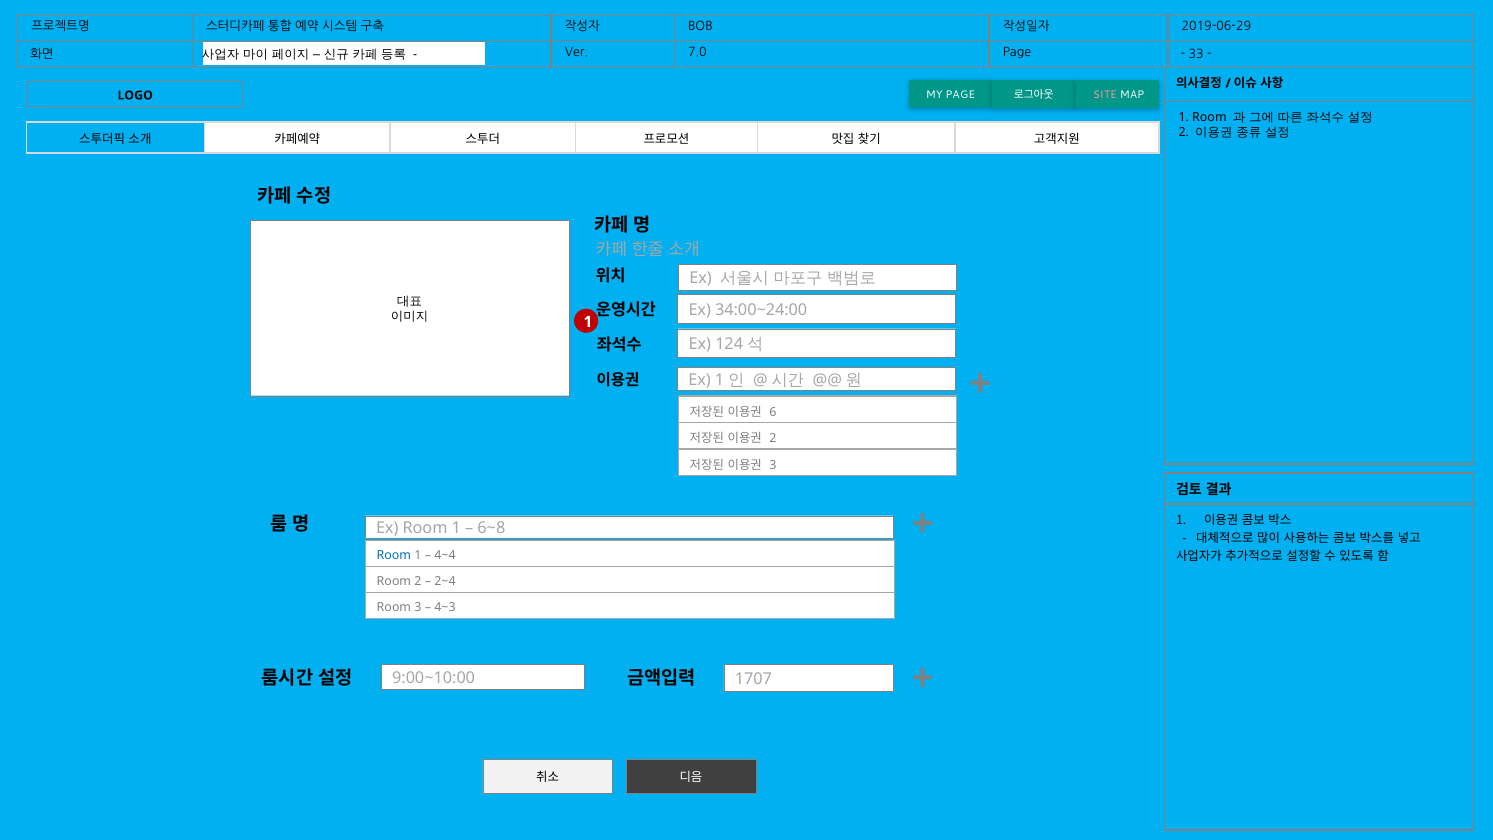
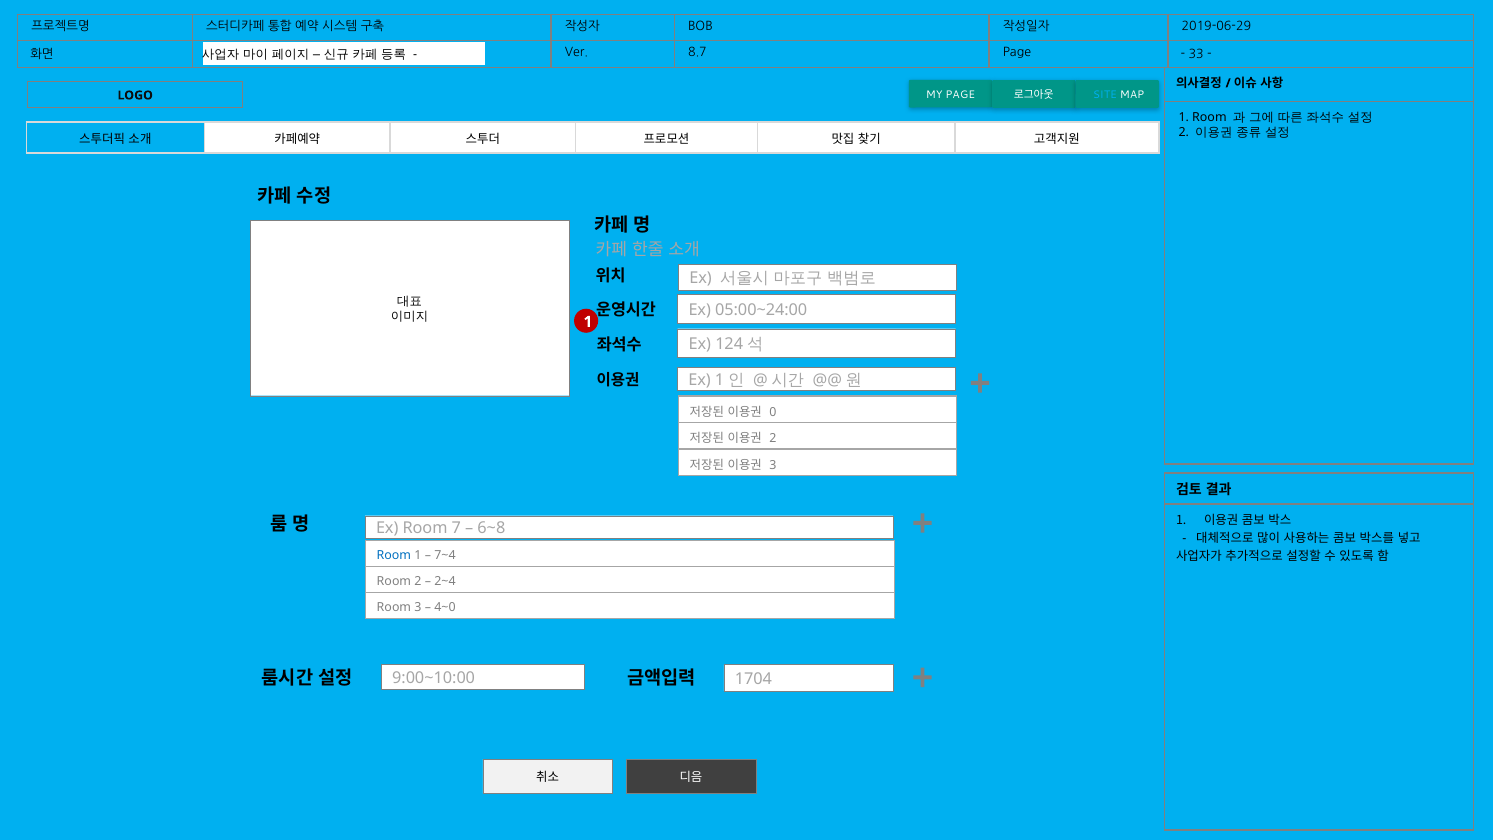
7.0: 7.0 -> 8.7
SITE colour: pink -> light blue
34:00~24:00: 34:00~24:00 -> 05:00~24:00
6: 6 -> 0
Ex Room 1: 1 -> 7
4~4: 4~4 -> 7~4
4~3: 4~3 -> 4~0
1707: 1707 -> 1704
